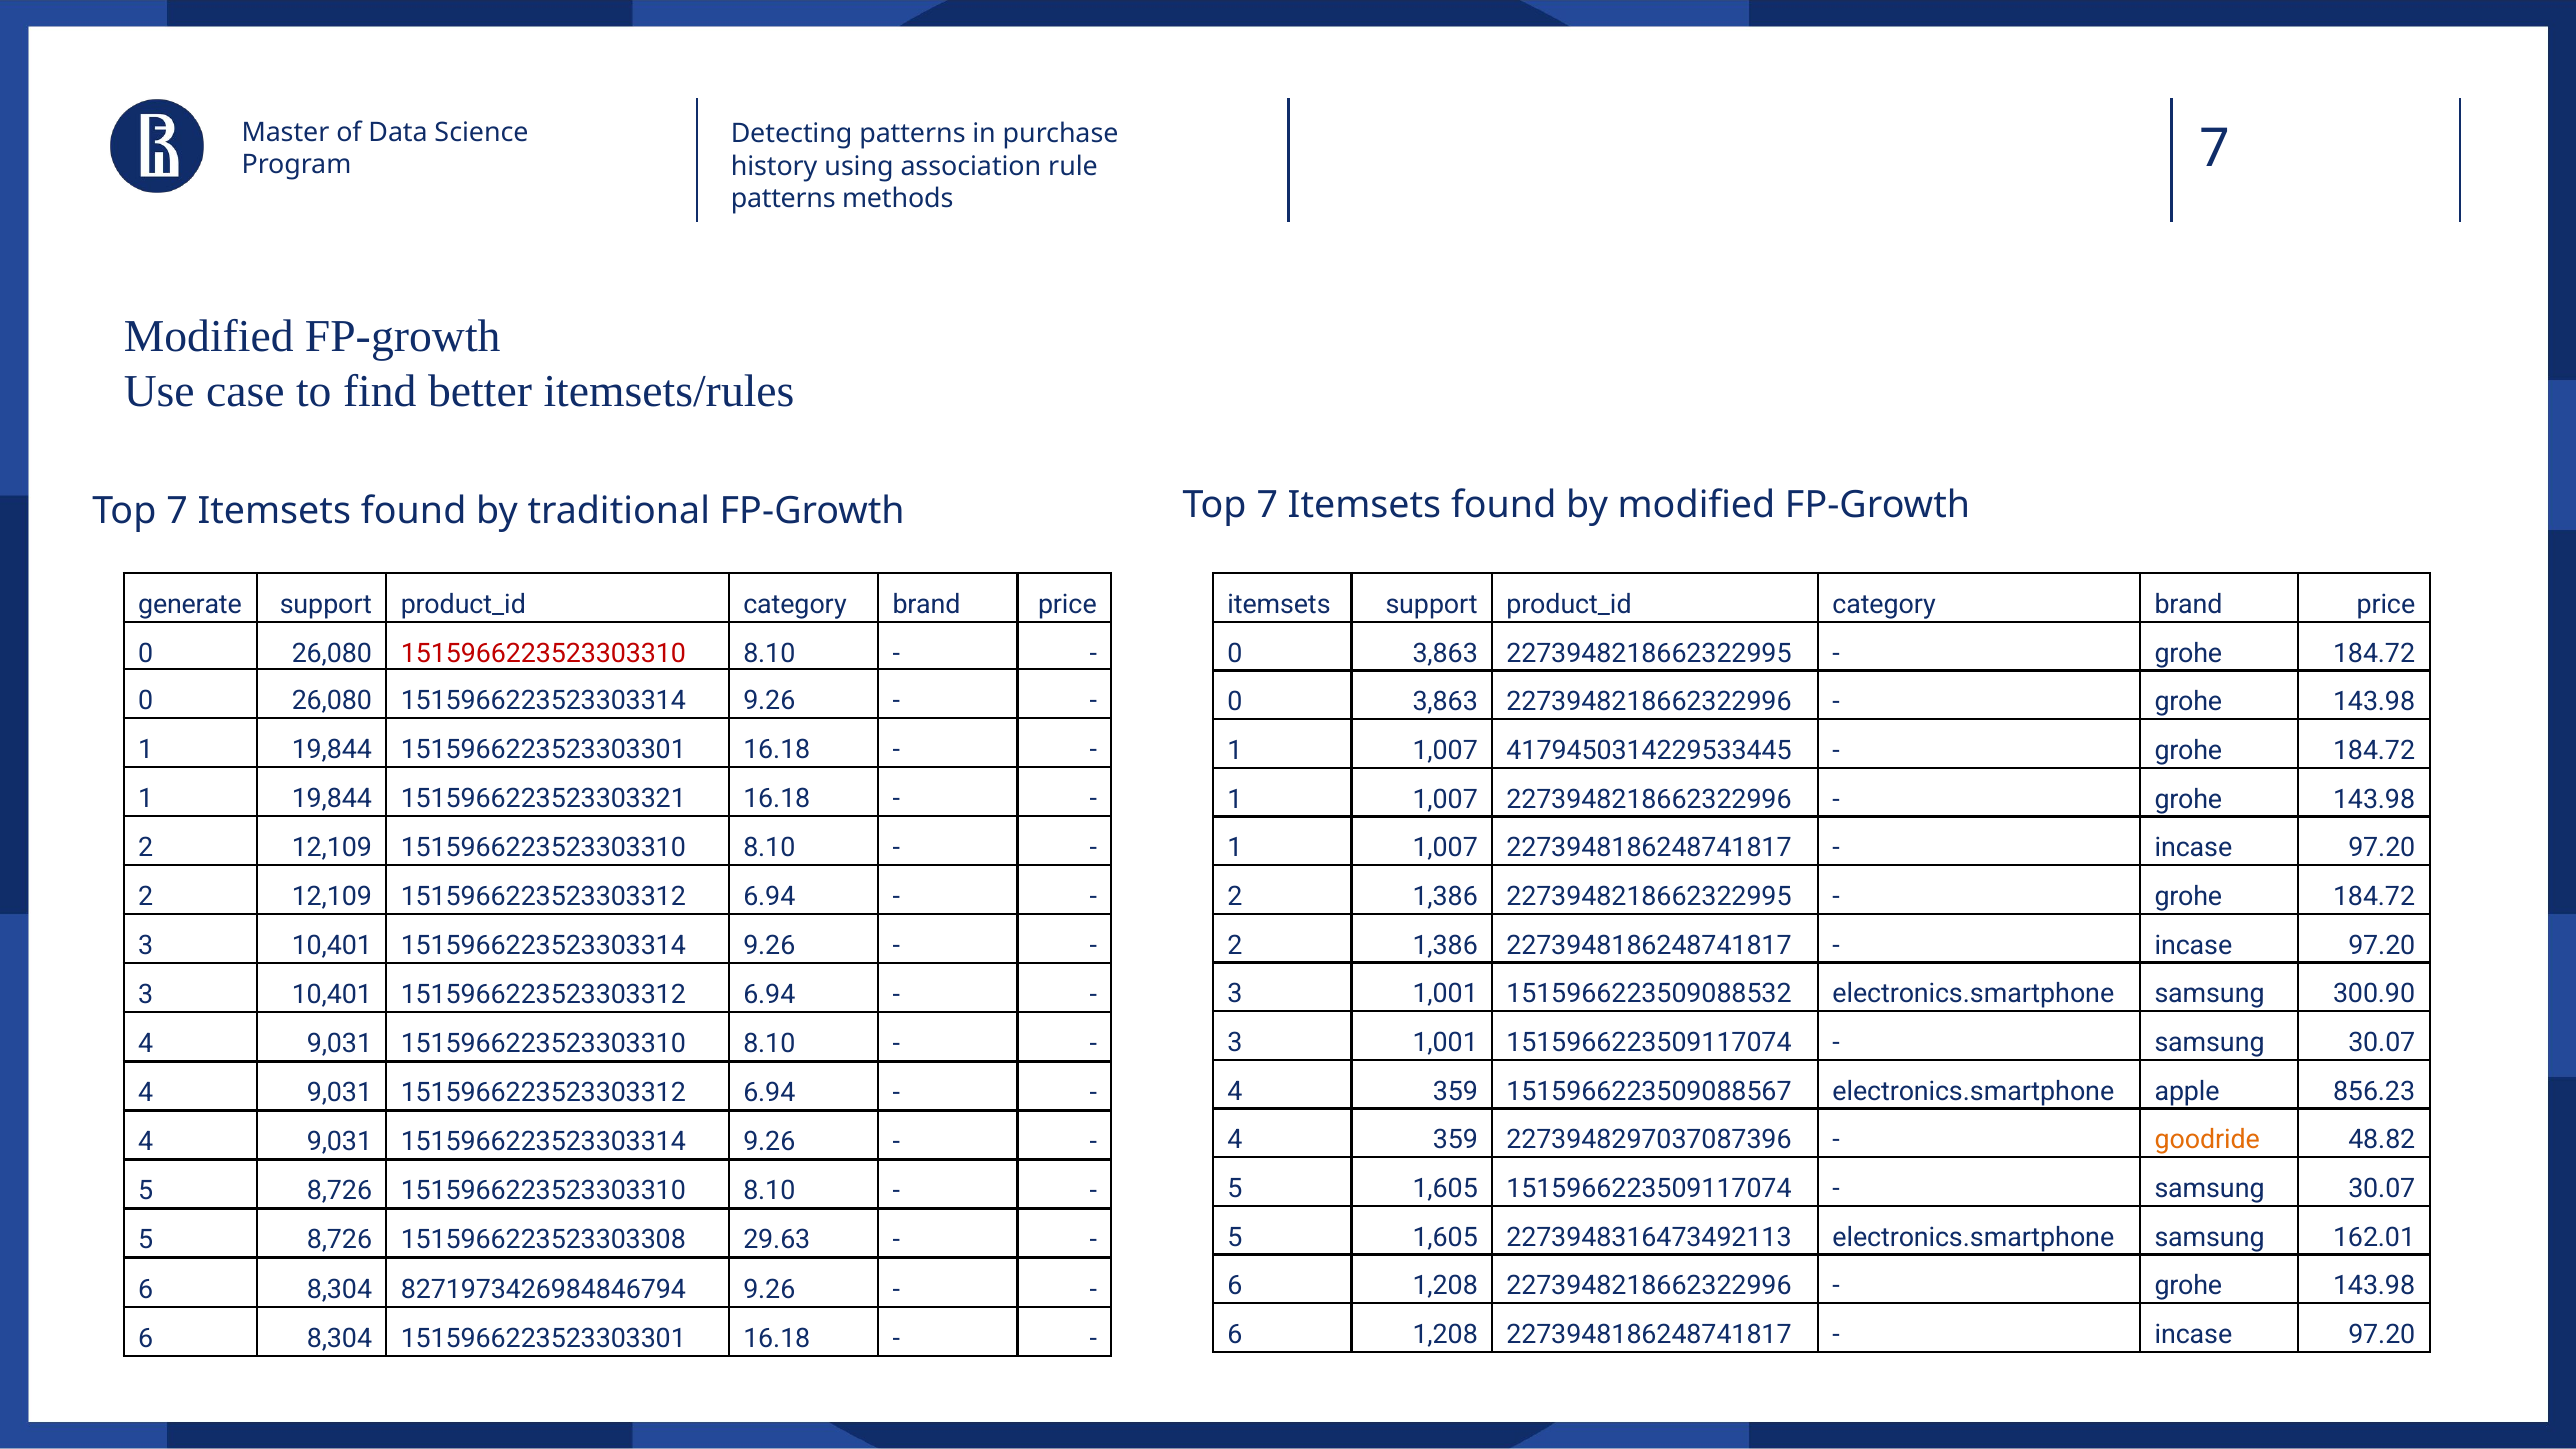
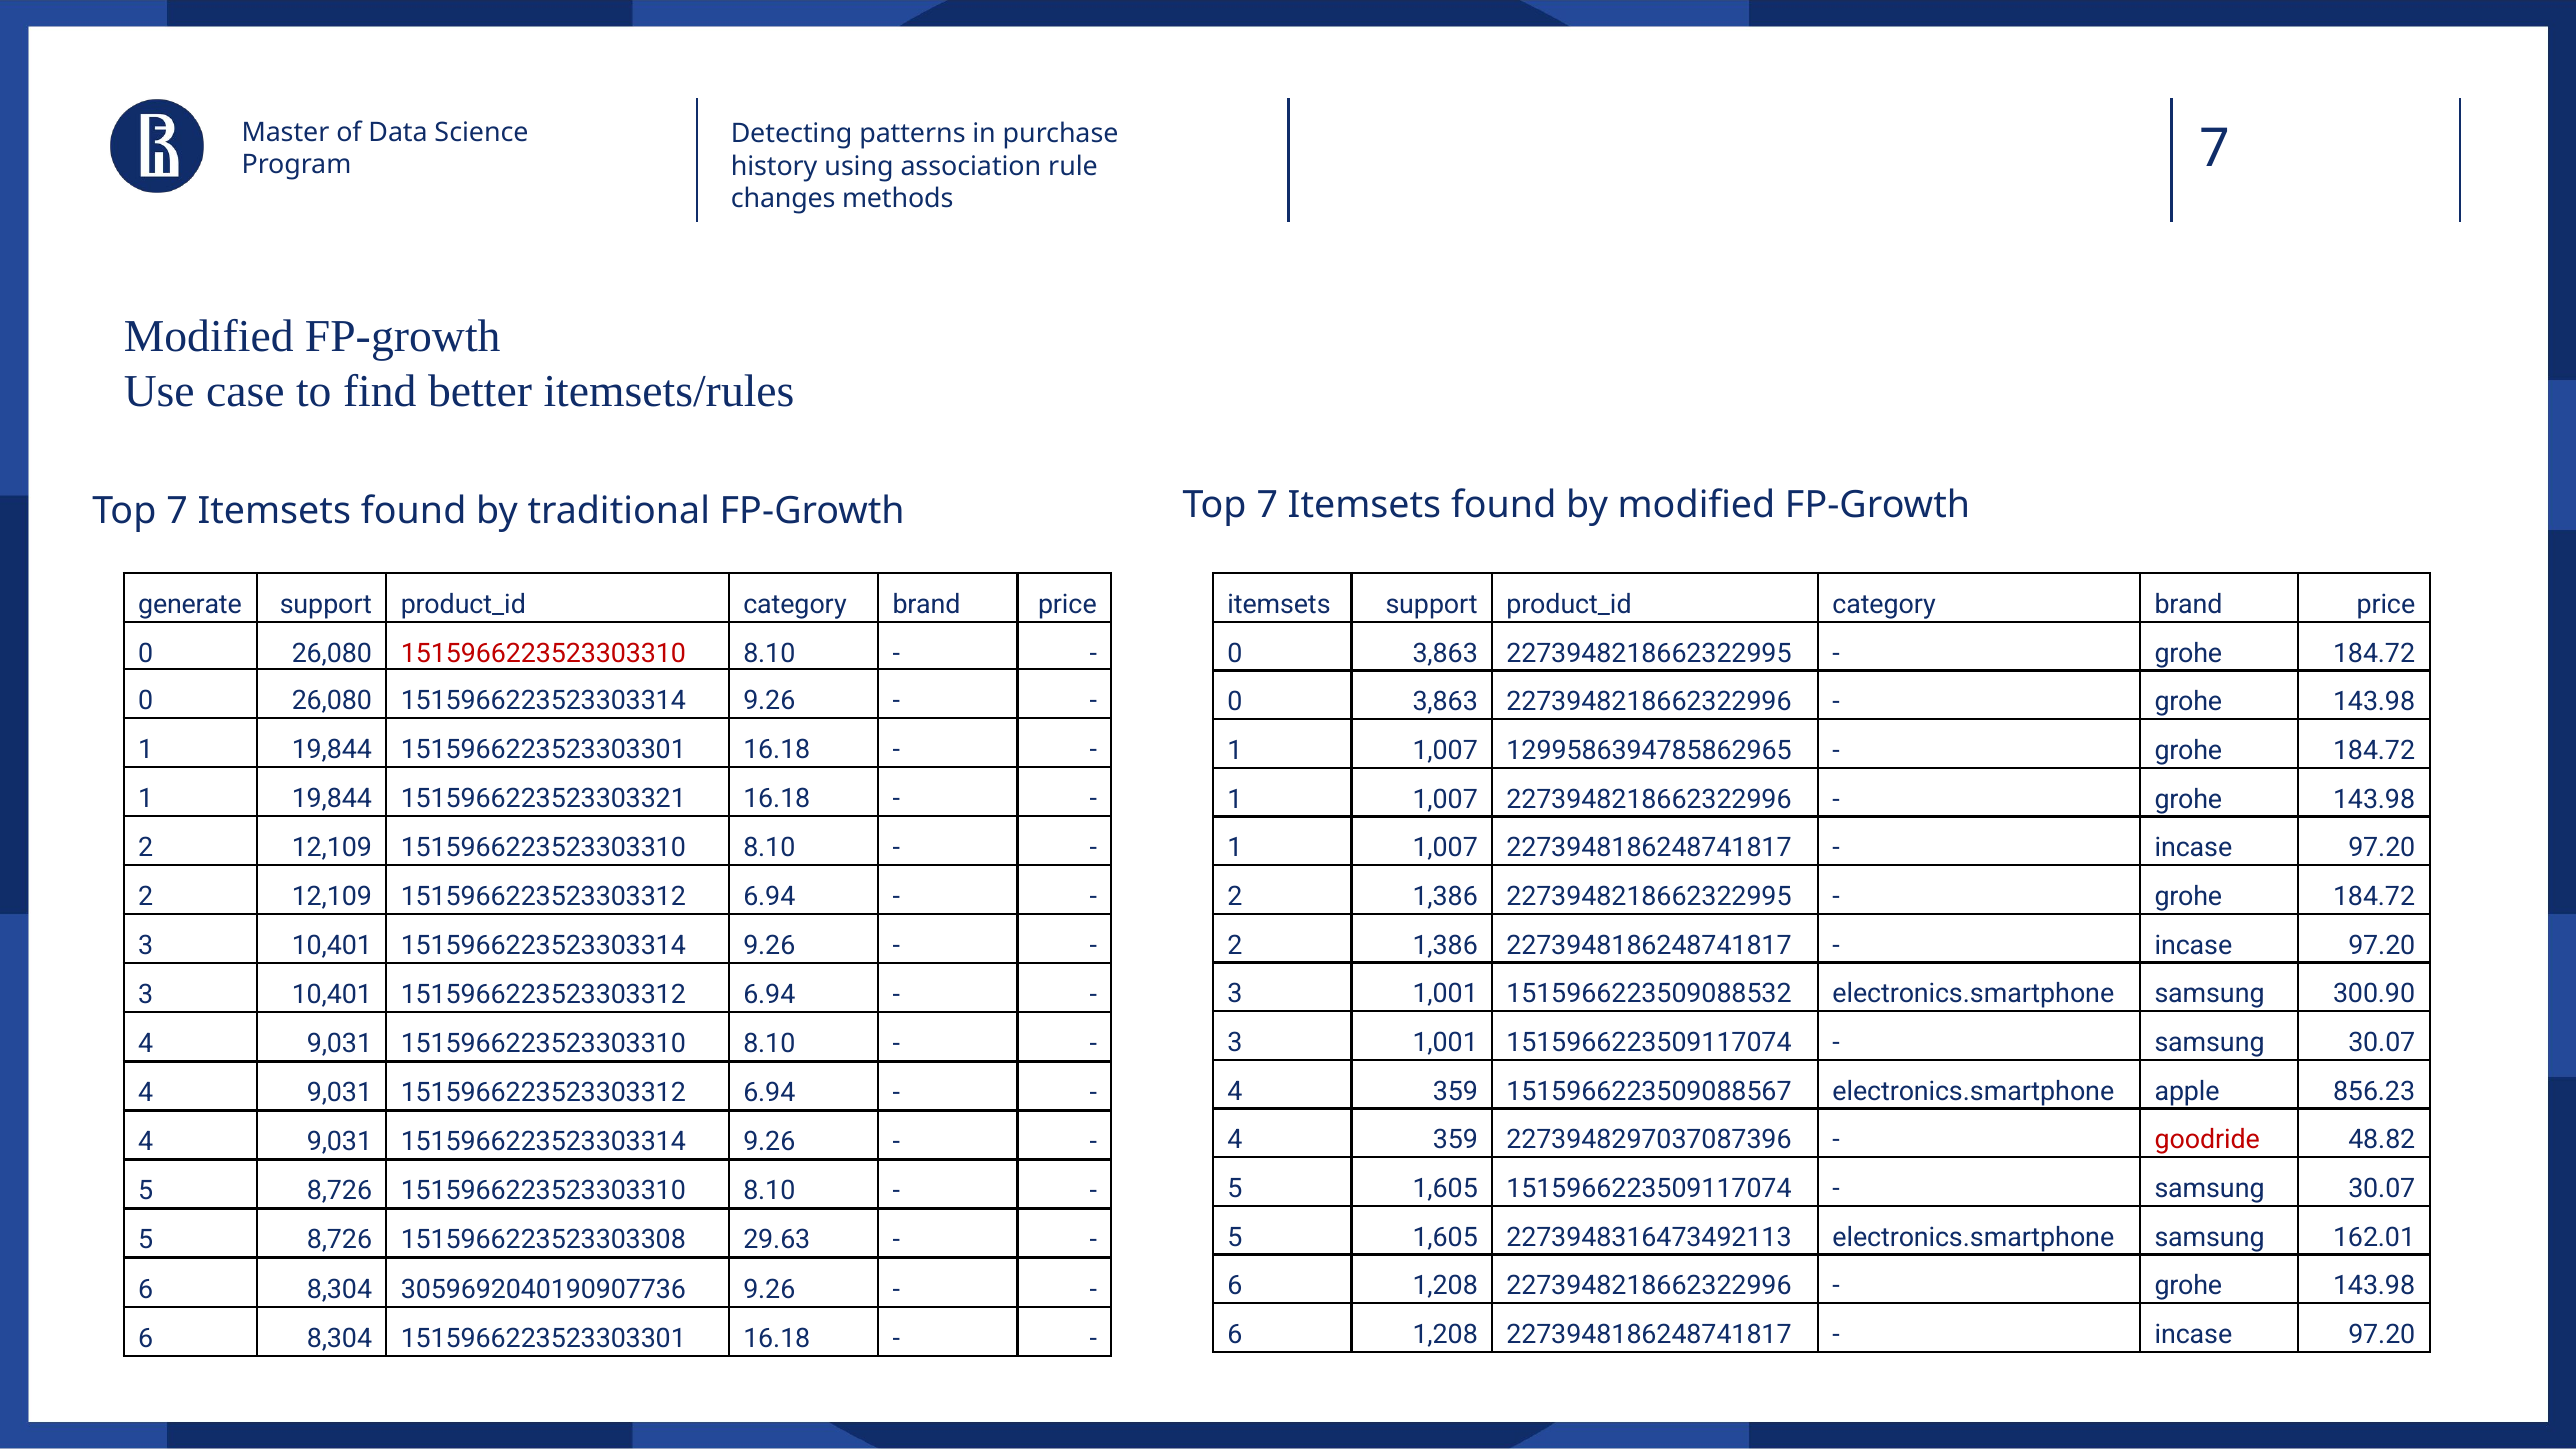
patterns at (783, 198): patterns -> changes
4179450314229533445: 4179450314229533445 -> 1299586394785862965
goodride colour: orange -> red
8271973426984846794: 8271973426984846794 -> 3059692040190907736
